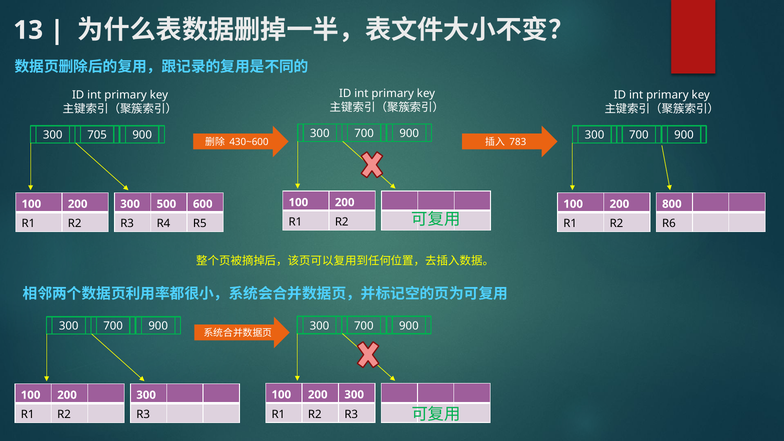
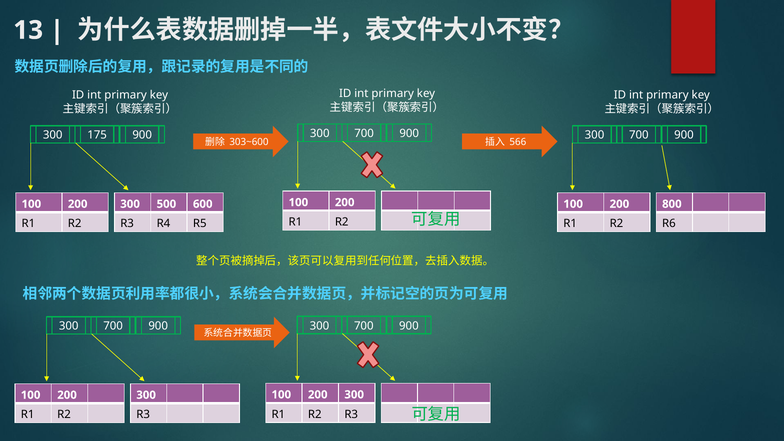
705: 705 -> 175
430~600: 430~600 -> 303~600
783: 783 -> 566
